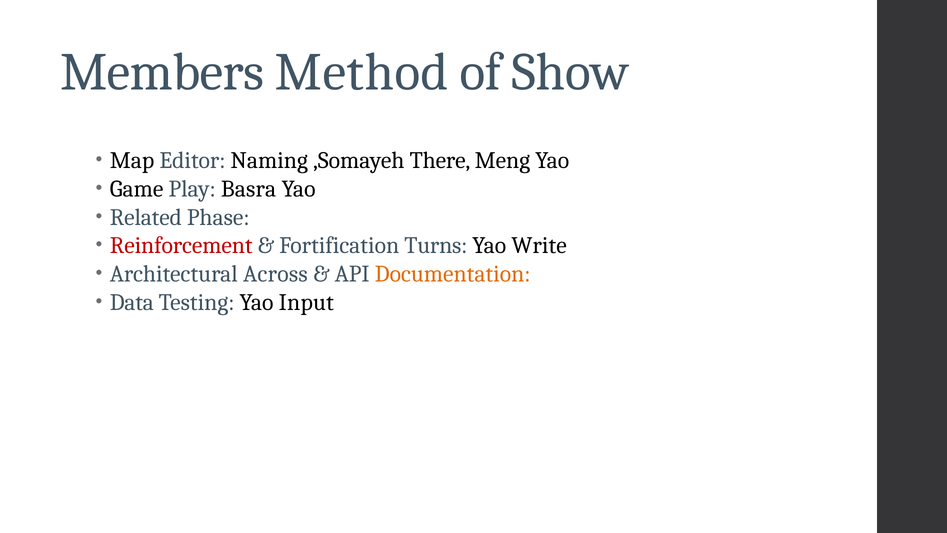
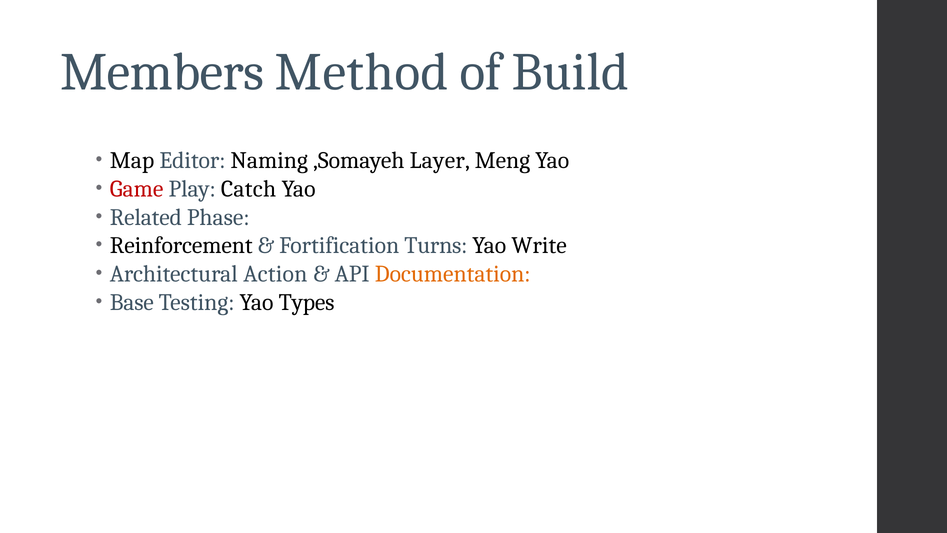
Show: Show -> Build
There: There -> Layer
Game colour: black -> red
Basra: Basra -> Catch
Reinforcement colour: red -> black
Across: Across -> Action
Data: Data -> Base
Input: Input -> Types
